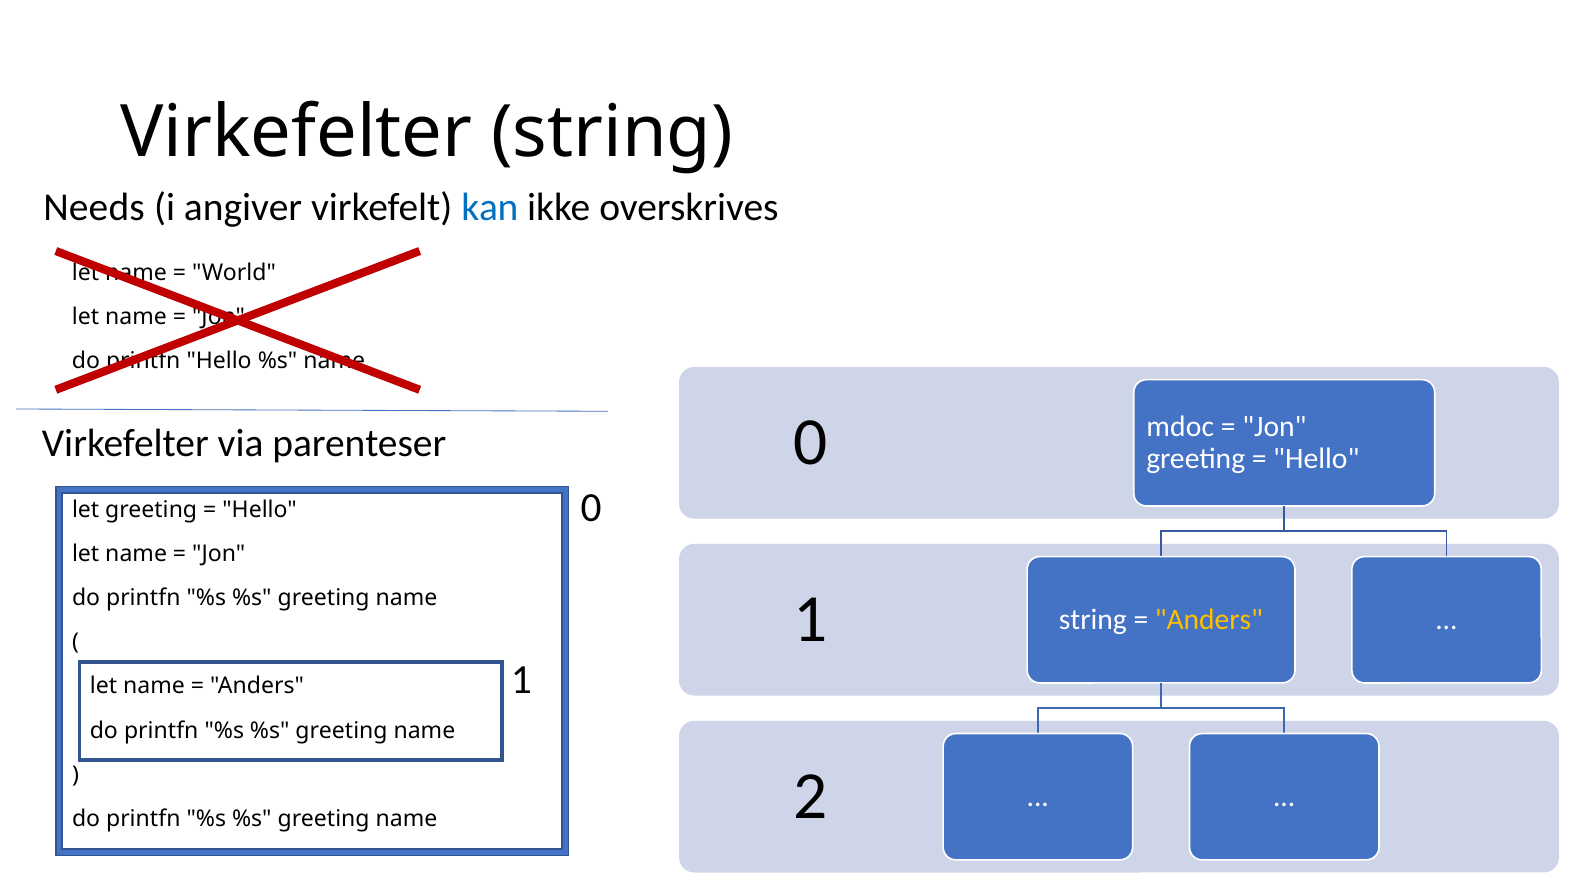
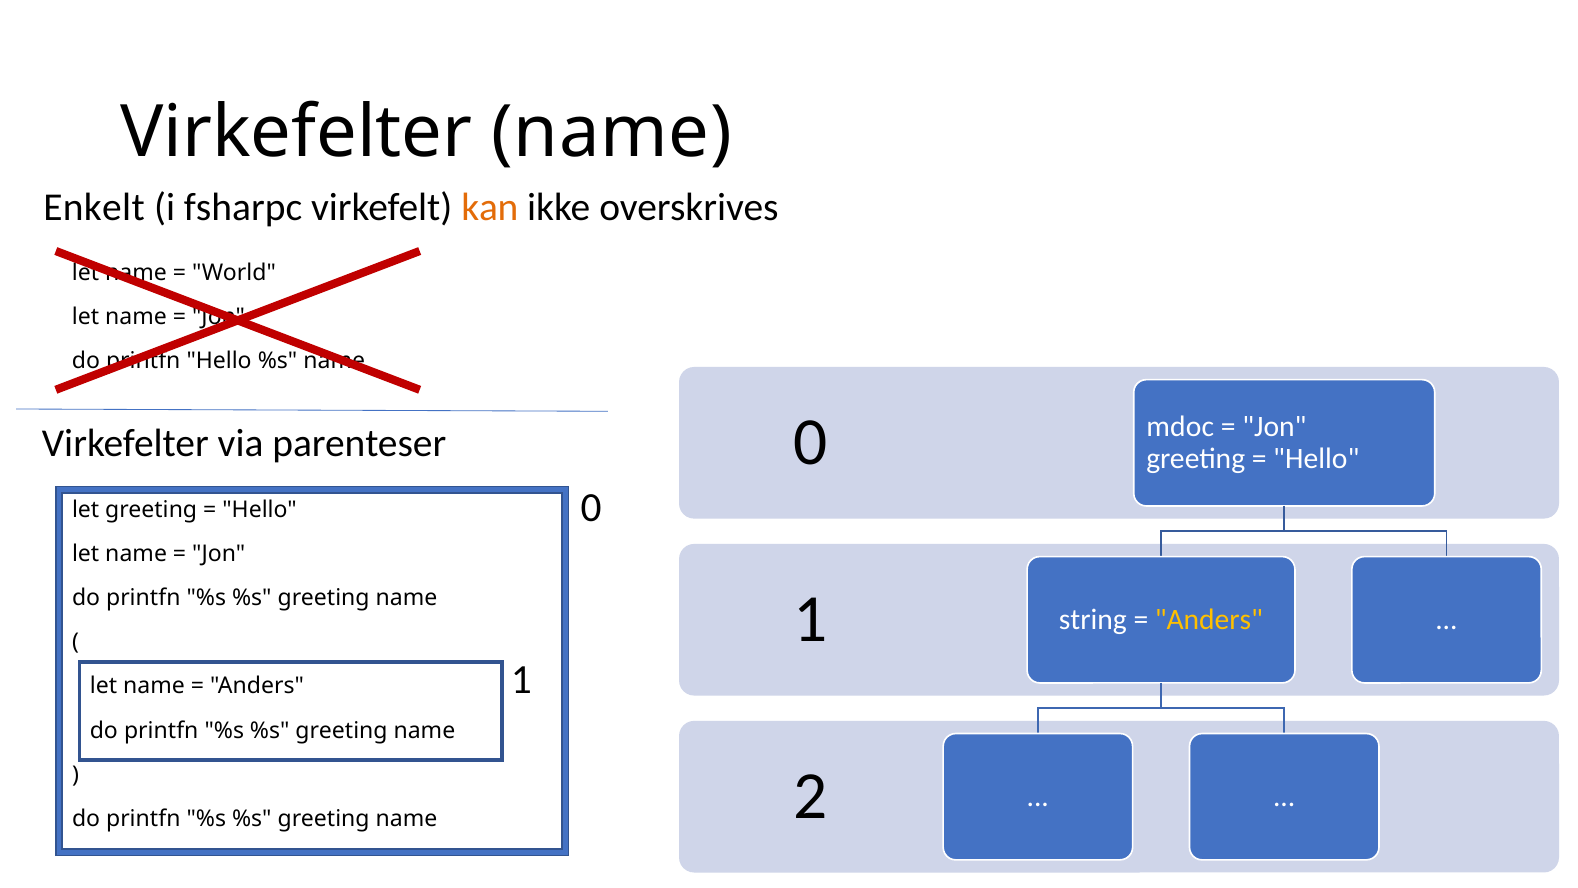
Virkefelter string: string -> name
Needs: Needs -> Enkelt
angiver: angiver -> fsharpc
kan colour: blue -> orange
